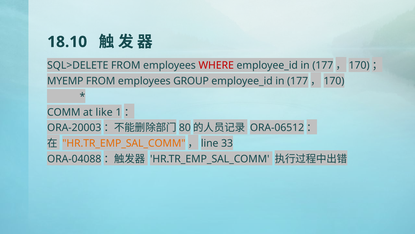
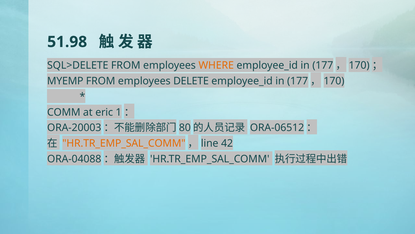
18.10: 18.10 -> 51.98
WHERE colour: red -> orange
GROUP: GROUP -> DELETE
like: like -> eric
33: 33 -> 42
